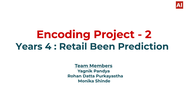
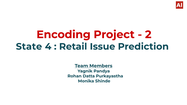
Years: Years -> State
Been: Been -> Issue
